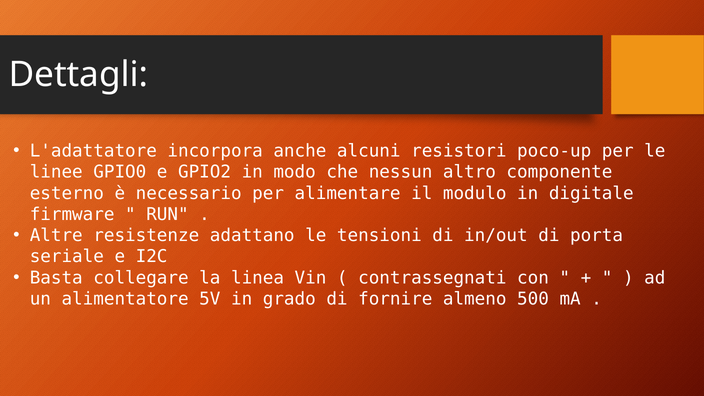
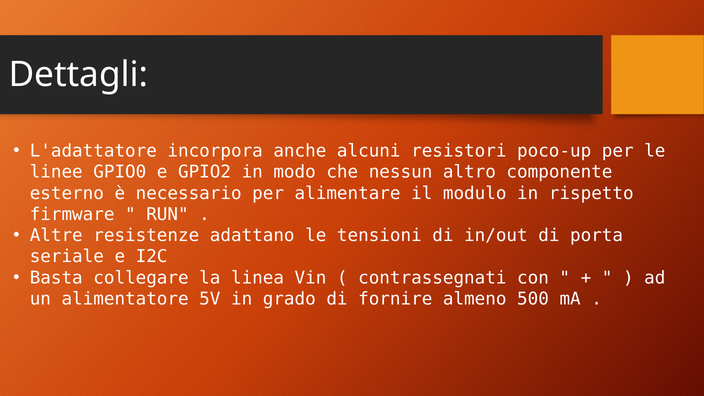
digitale: digitale -> rispetto
